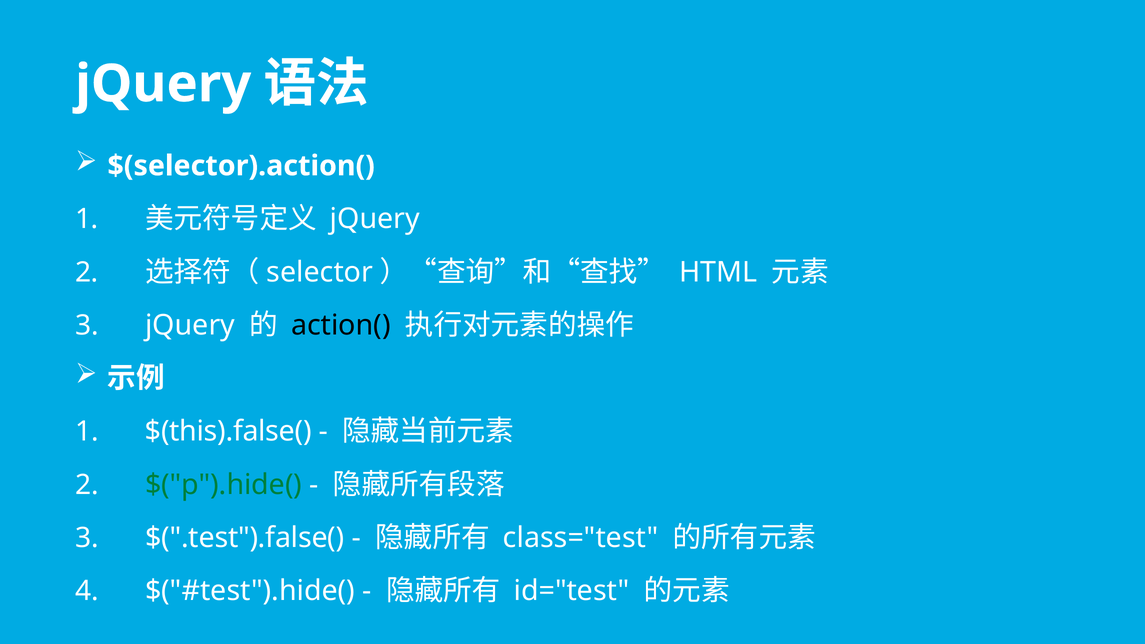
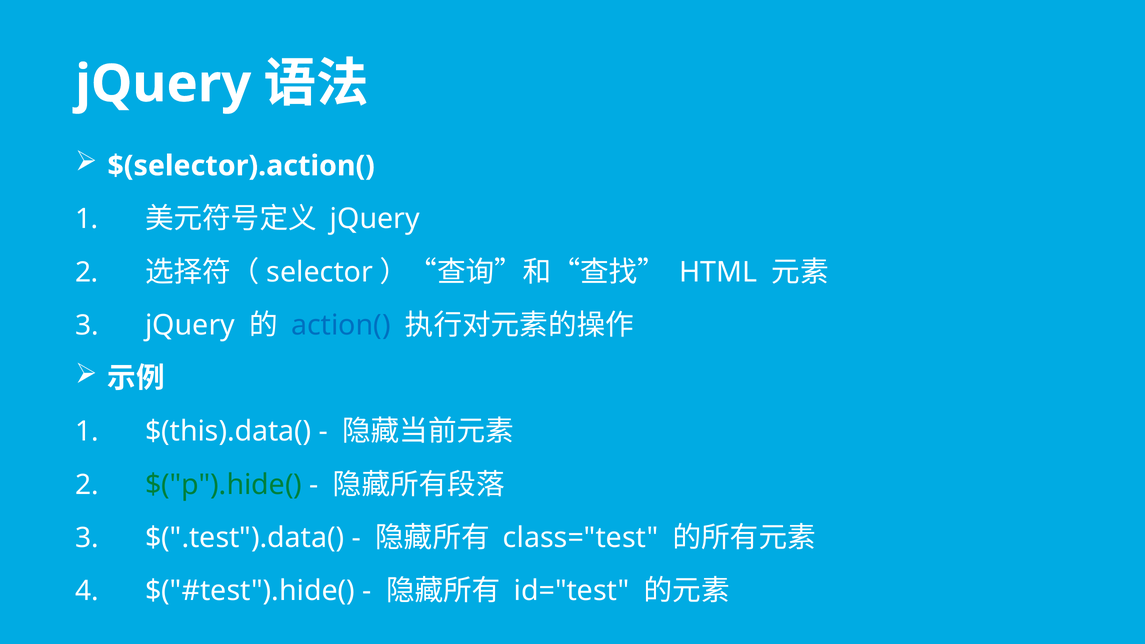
action( colour: black -> blue
$(this).false(: $(this).false( -> $(this).data(
$(".test").false(: $(".test").false( -> $(".test").data(
